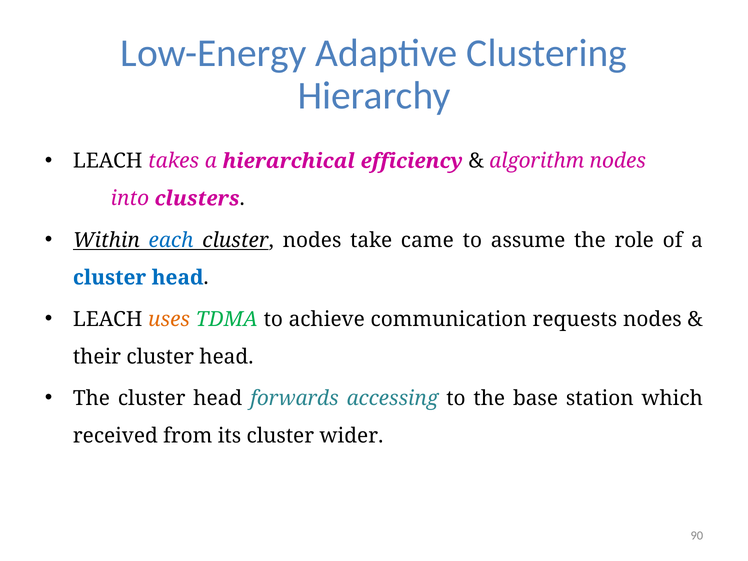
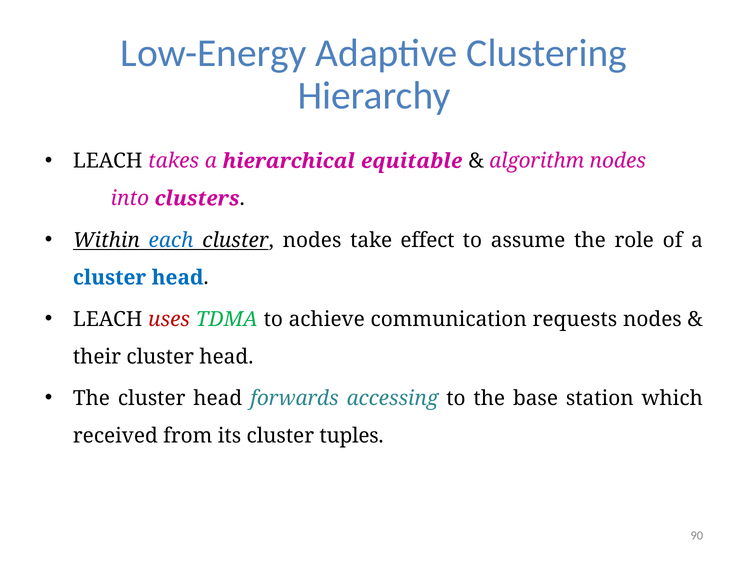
efficiency: efficiency -> equitable
came: came -> effect
uses colour: orange -> red
wider: wider -> tuples
